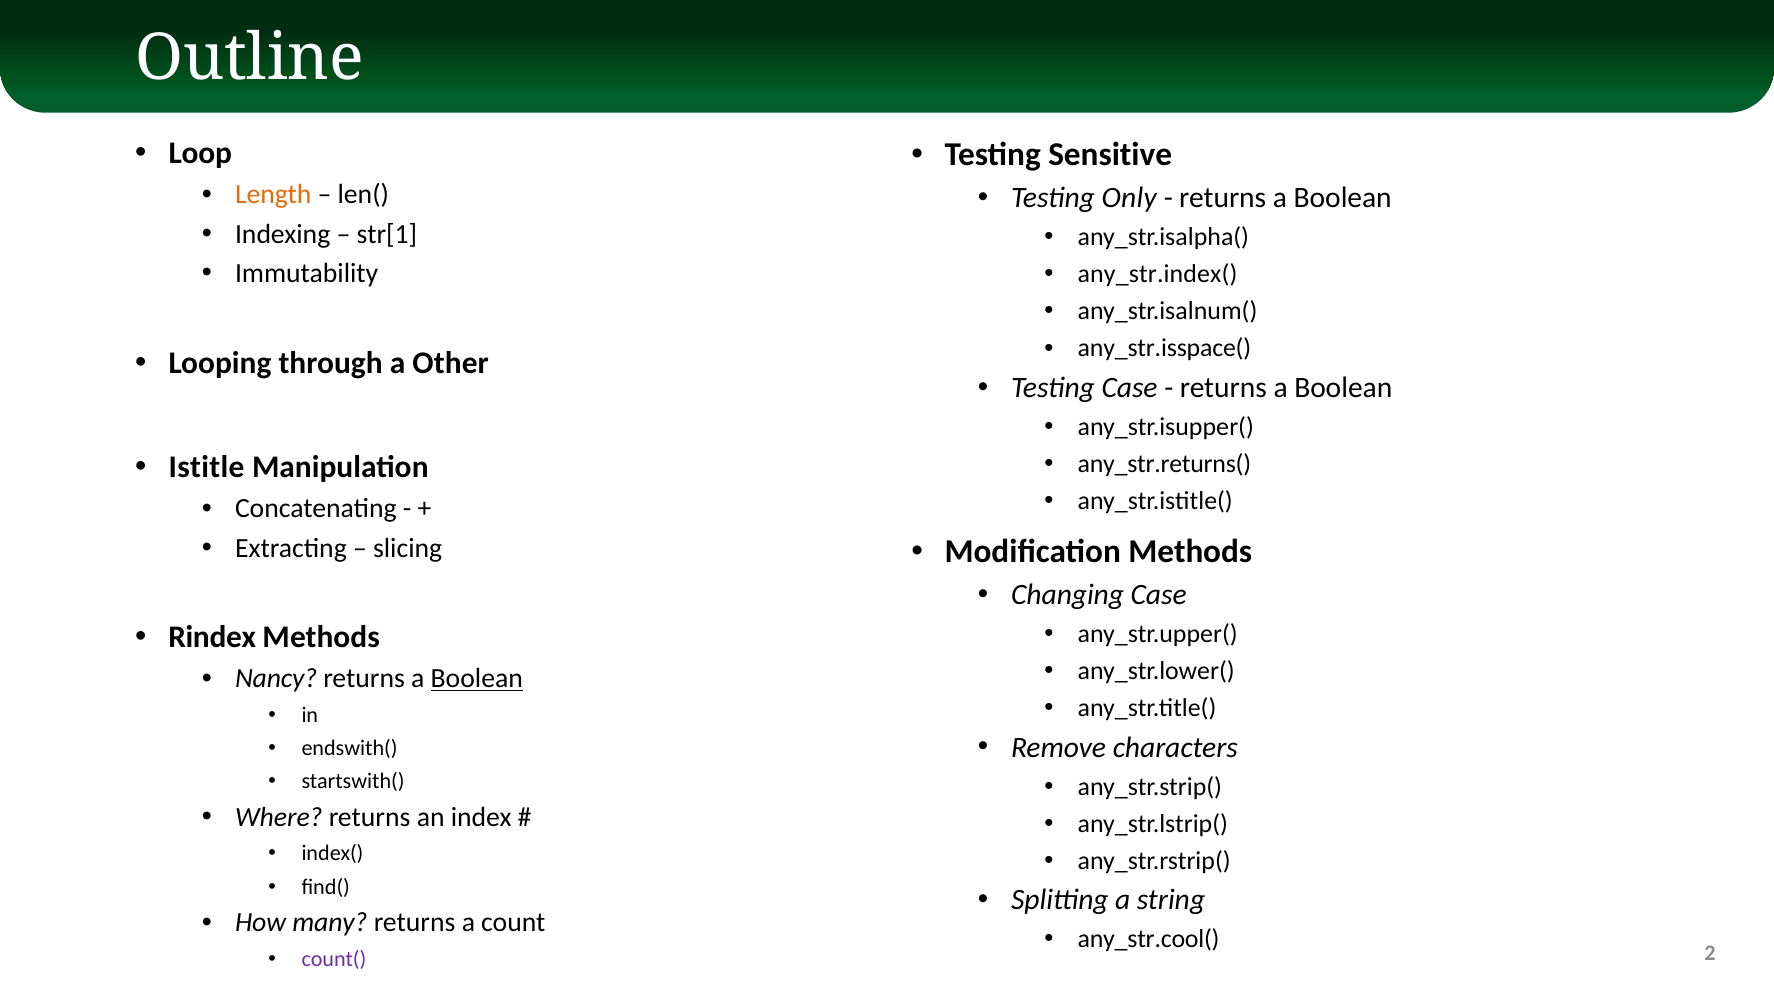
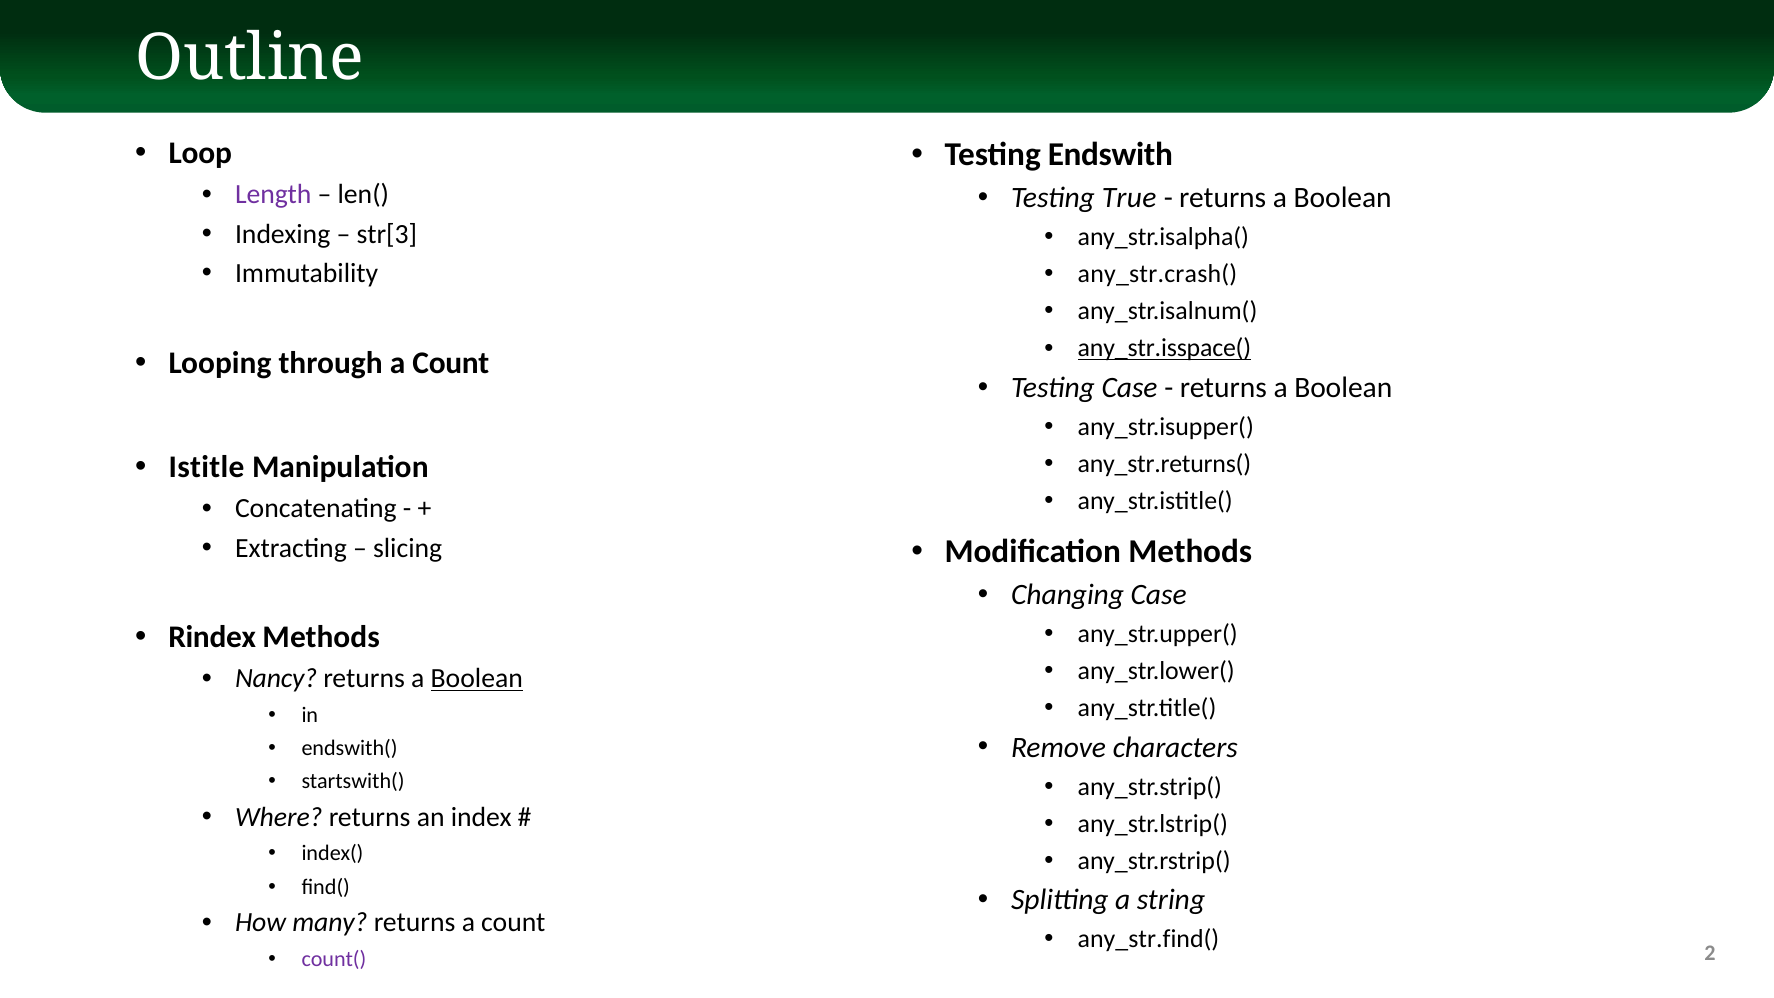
Sensitive: Sensitive -> Endswith
Length colour: orange -> purple
Only: Only -> True
str[1: str[1 -> str[3
any_str.index(: any_str.index( -> any_str.crash(
any_str.isspace( underline: none -> present
through a Other: Other -> Count
any_str.cool(: any_str.cool( -> any_str.find(
